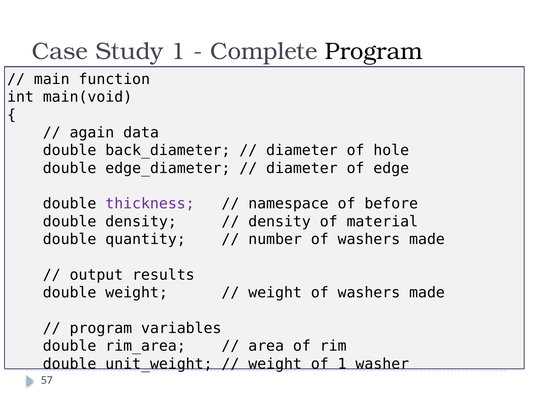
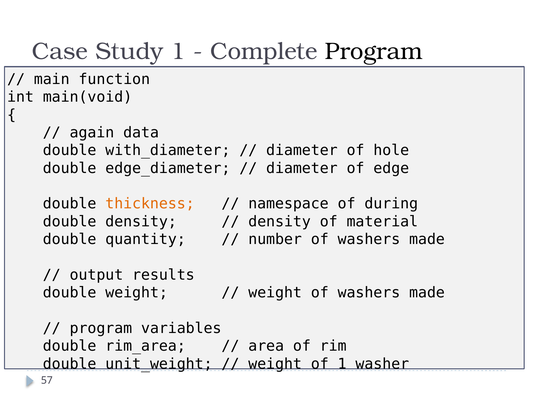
back_diameter: back_diameter -> with_diameter
thickness colour: purple -> orange
before: before -> during
